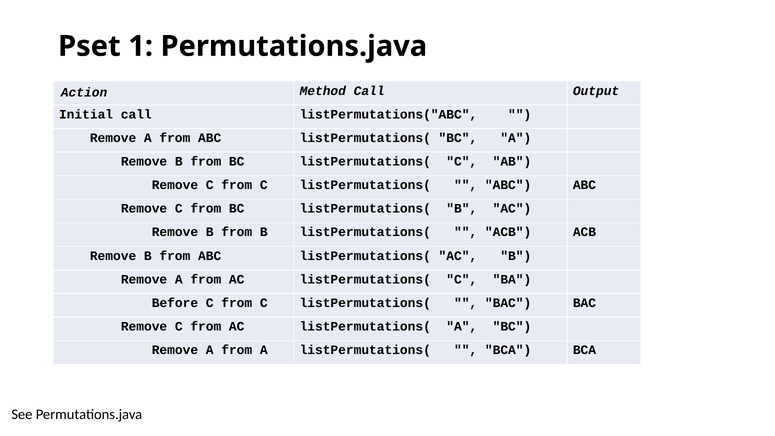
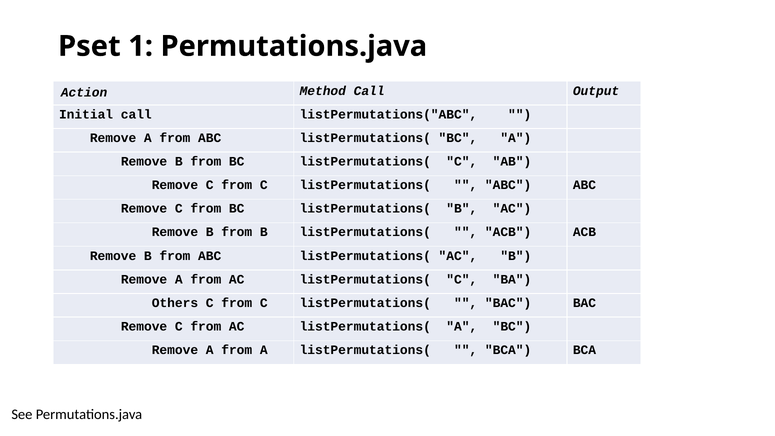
Before: Before -> Others
